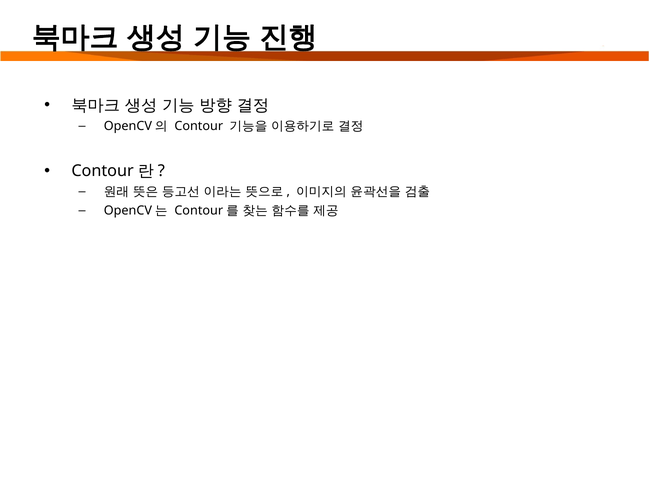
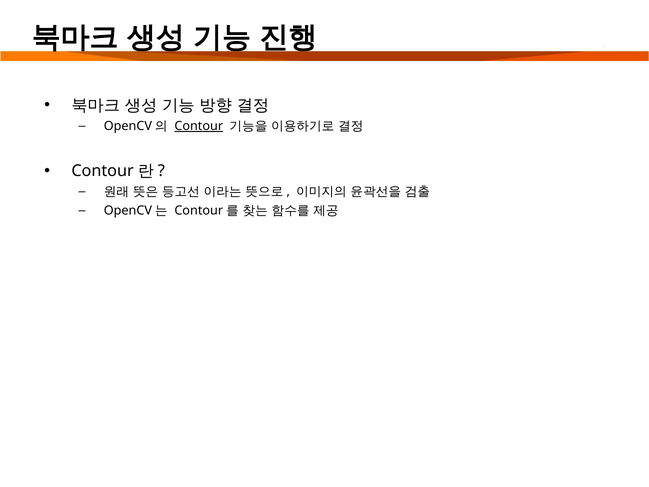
Contour underline: none -> present
